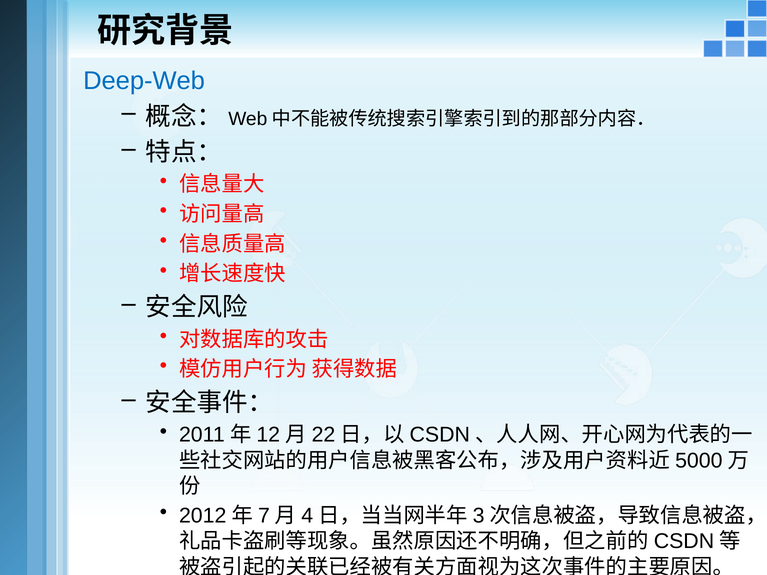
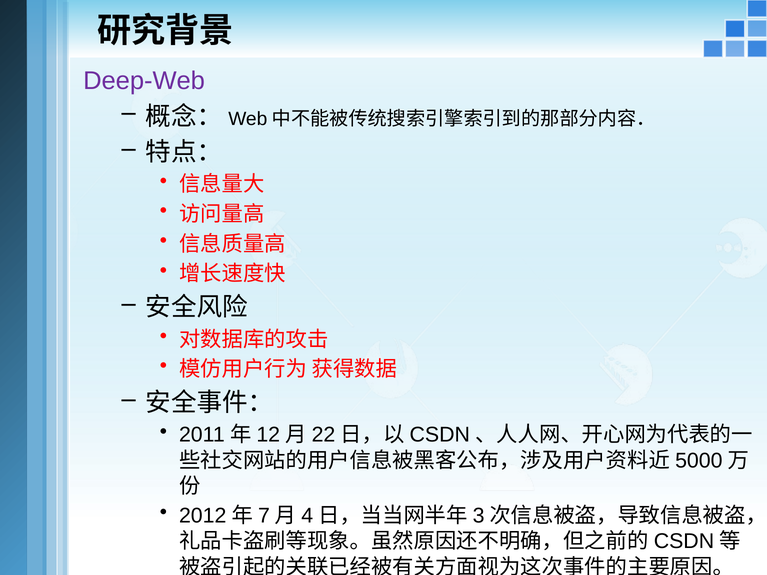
Deep-Web colour: blue -> purple
